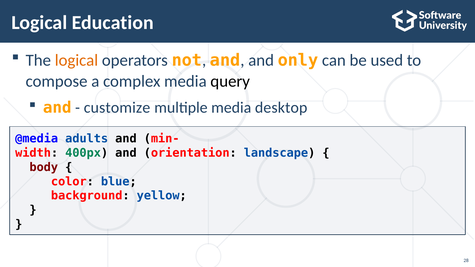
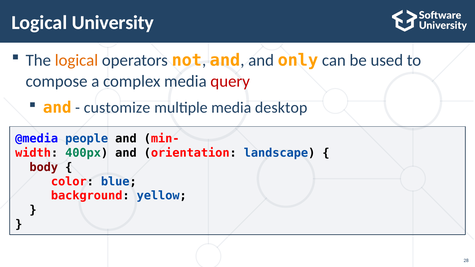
Education: Education -> University
query colour: black -> red
adults: adults -> people
